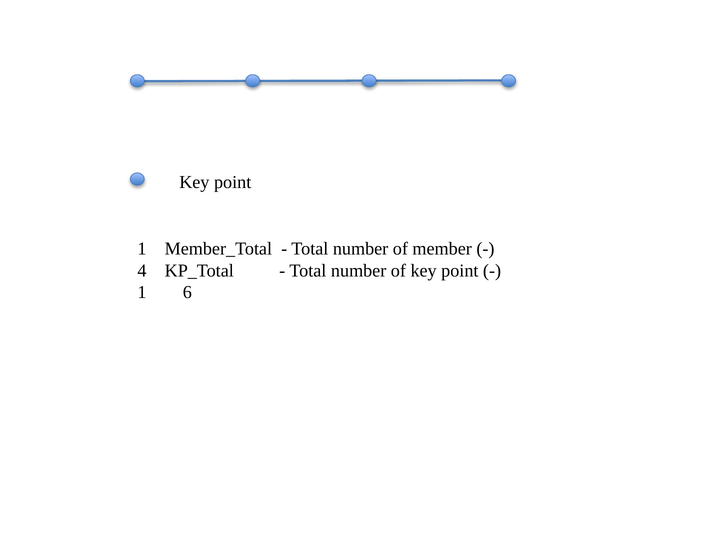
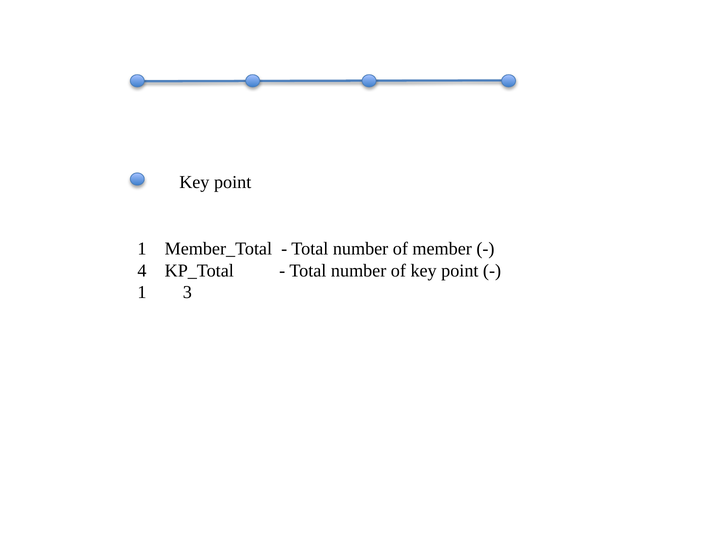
6: 6 -> 3
